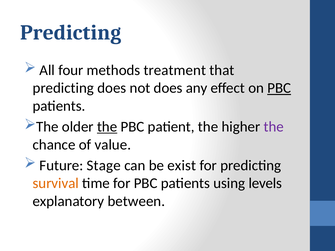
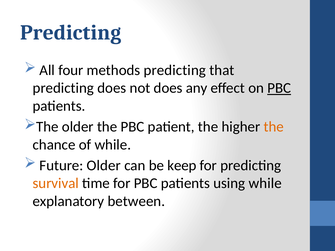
methods treatment: treatment -> predicting
the at (107, 127) underline: present -> none
the at (274, 127) colour: purple -> orange
of value: value -> while
Future Stage: Stage -> Older
exist: exist -> keep
using levels: levels -> while
